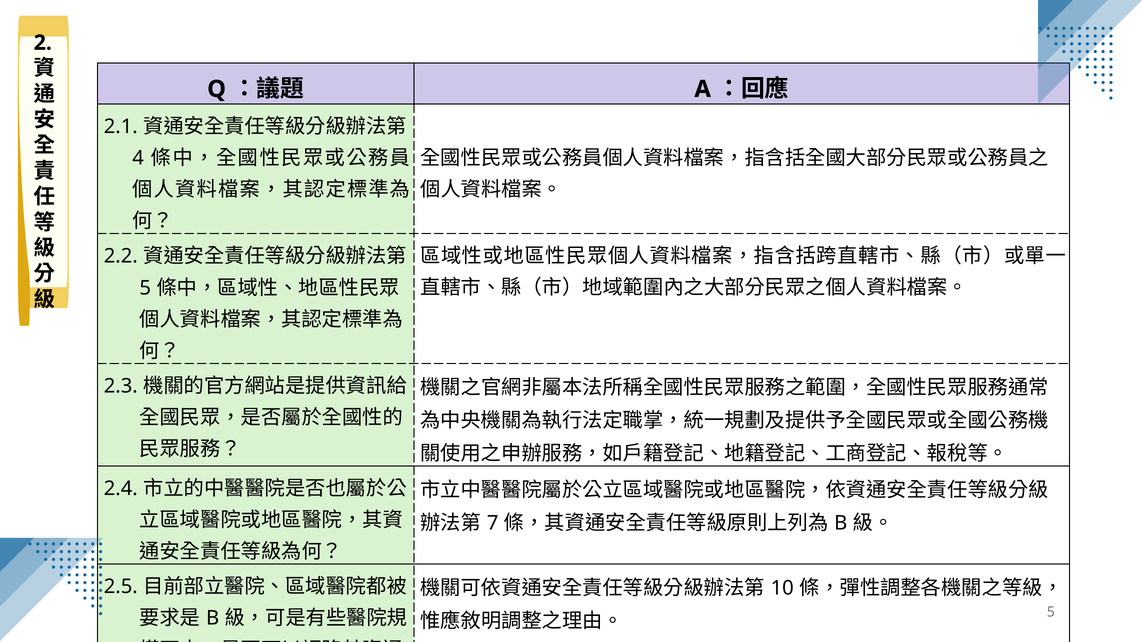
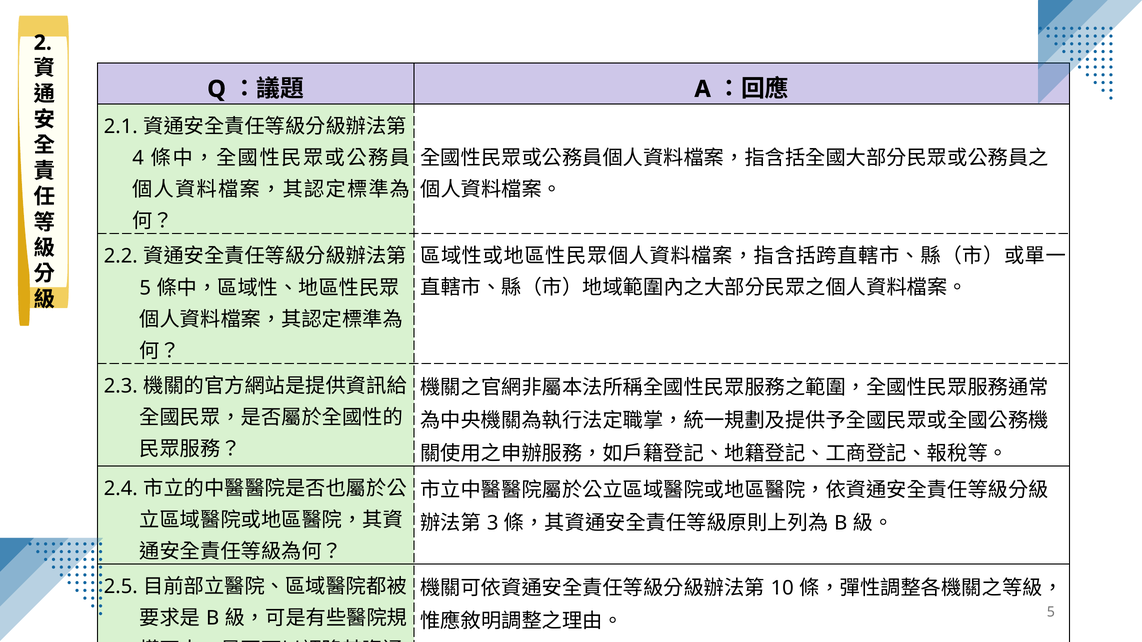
7: 7 -> 3
